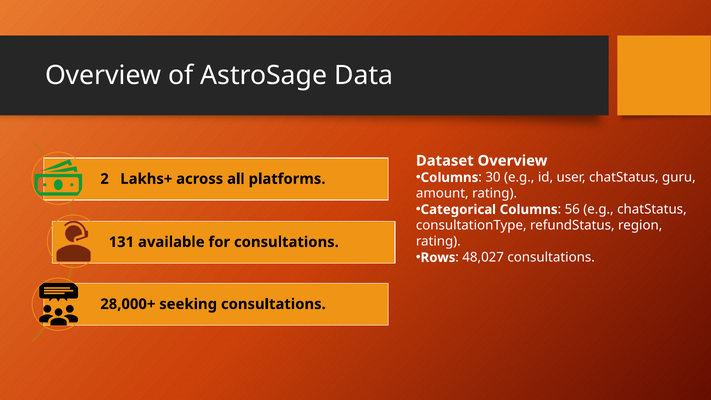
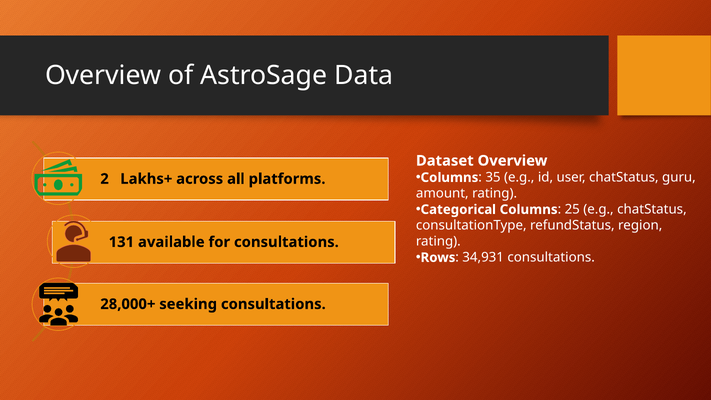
30: 30 -> 35
56: 56 -> 25
48,027: 48,027 -> 34,931
